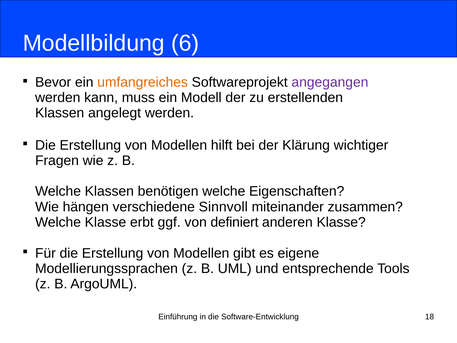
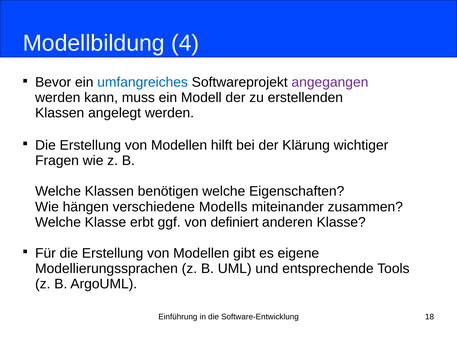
6: 6 -> 4
umfangreiches colour: orange -> blue
Sinnvoll: Sinnvoll -> Modells
